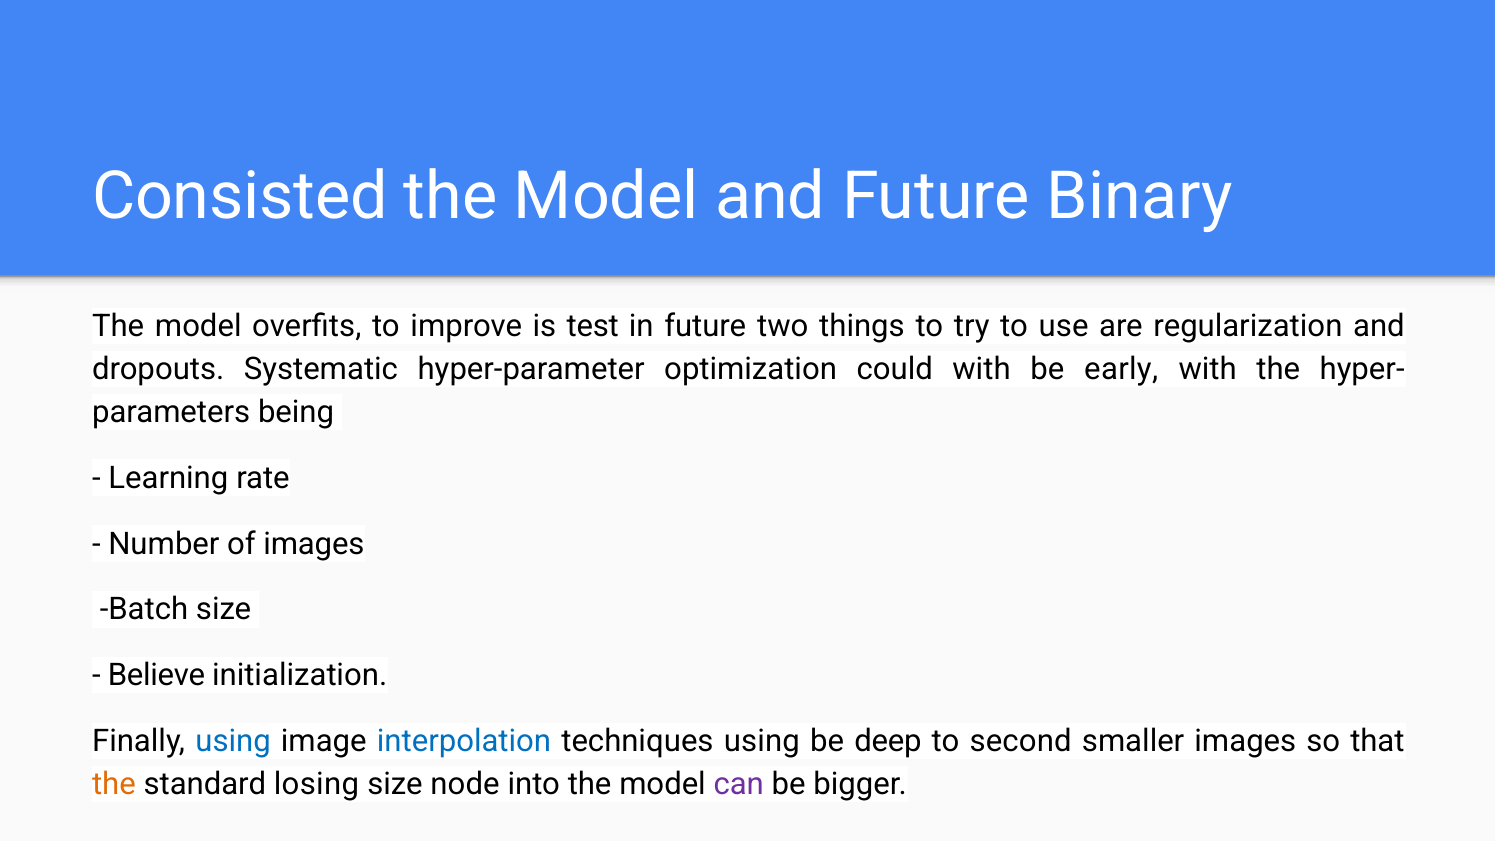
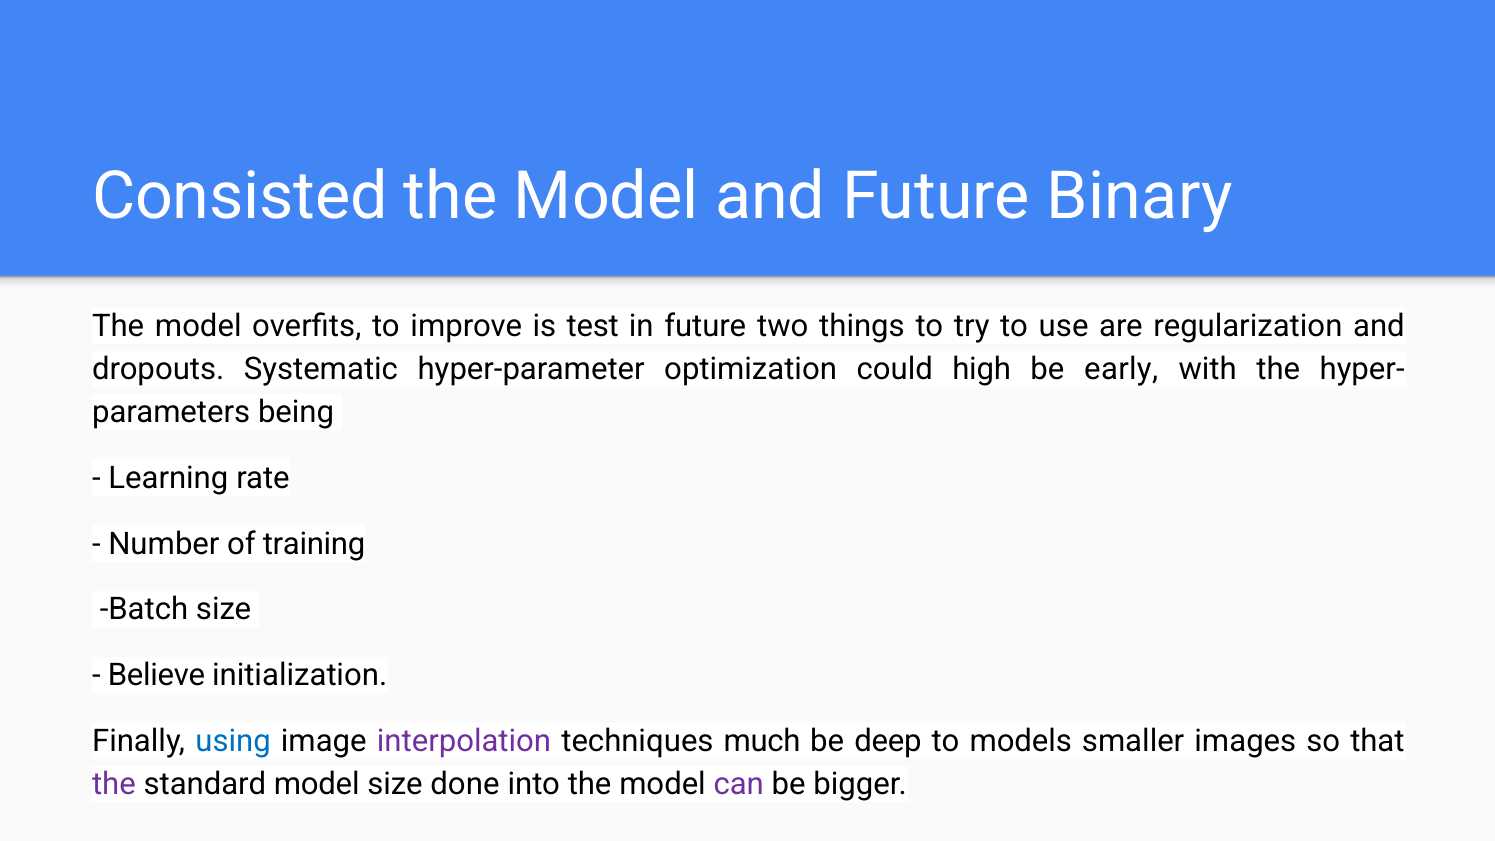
could with: with -> high
of images: images -> training
interpolation colour: blue -> purple
techniques using: using -> much
second: second -> models
the at (114, 784) colour: orange -> purple
standard losing: losing -> model
node: node -> done
